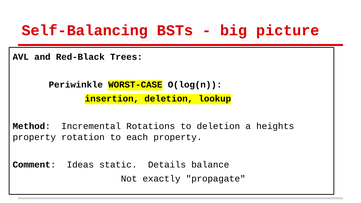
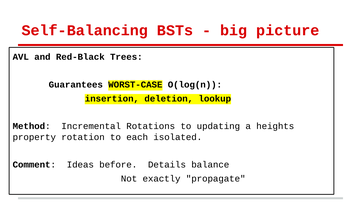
Periwinkle: Periwinkle -> Guarantees
to deletion: deletion -> updating
each property: property -> isolated
static: static -> before
